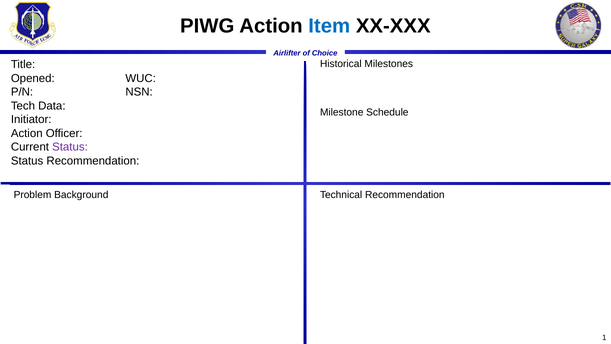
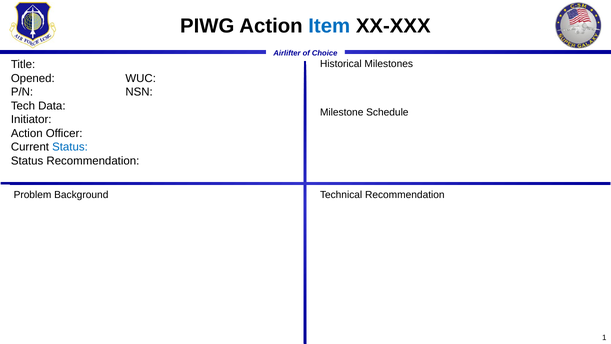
Status at (70, 147) colour: purple -> blue
